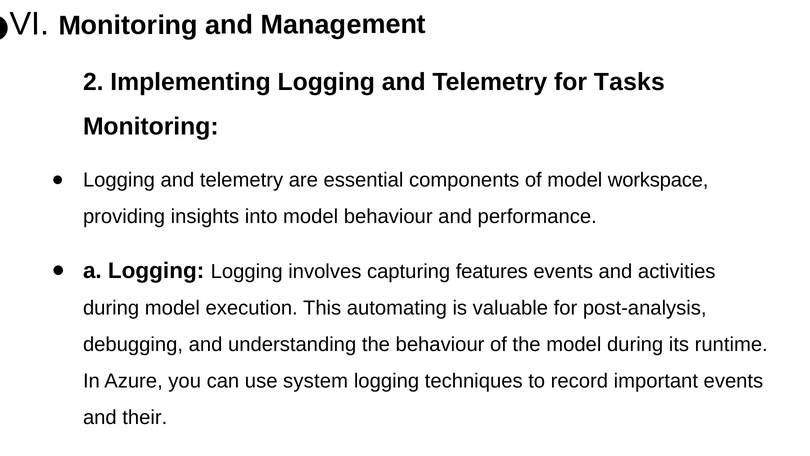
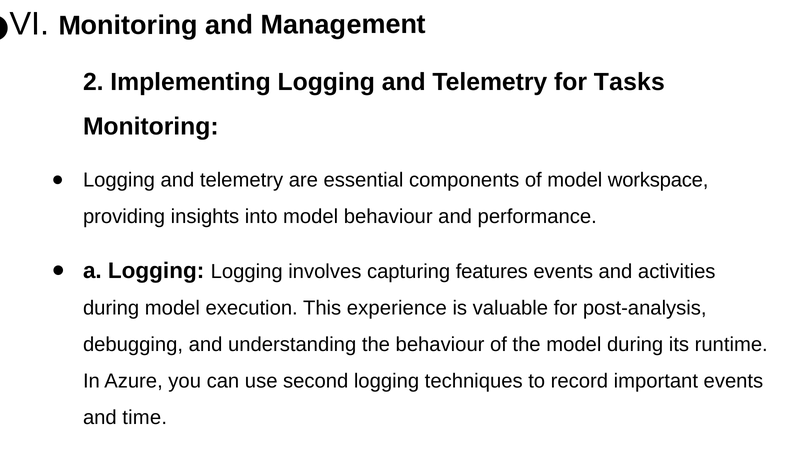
automating: automating -> experience
system: system -> second
their: their -> time
